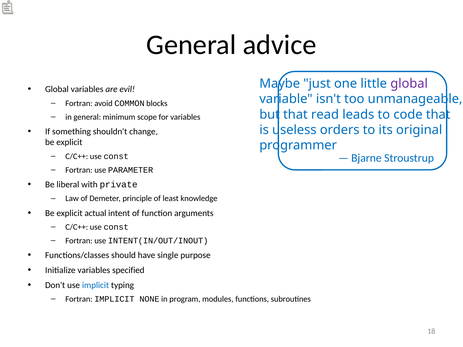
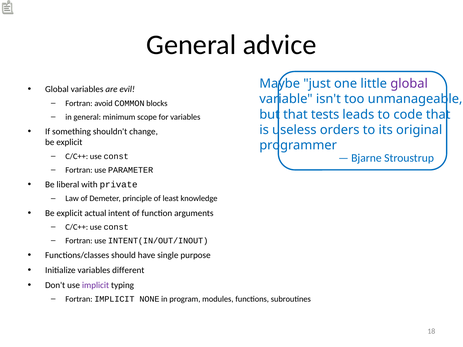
read: read -> tests
specified: specified -> different
implicit at (96, 285) colour: blue -> purple
